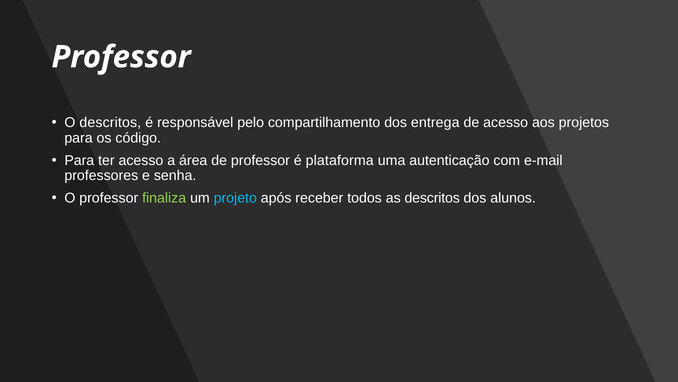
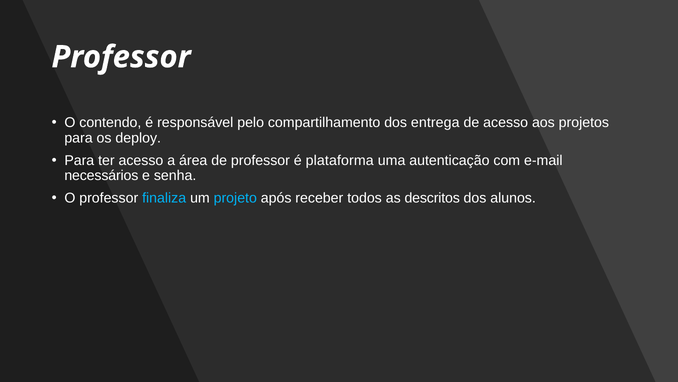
O descritos: descritos -> contendo
código: código -> deploy
professores: professores -> necessários
finaliza colour: light green -> light blue
